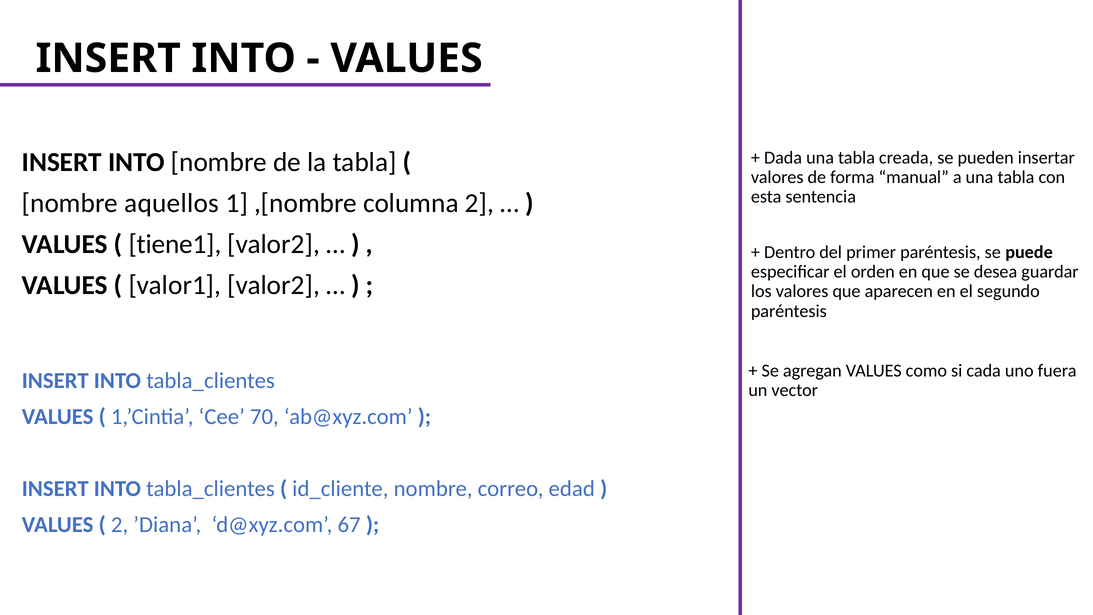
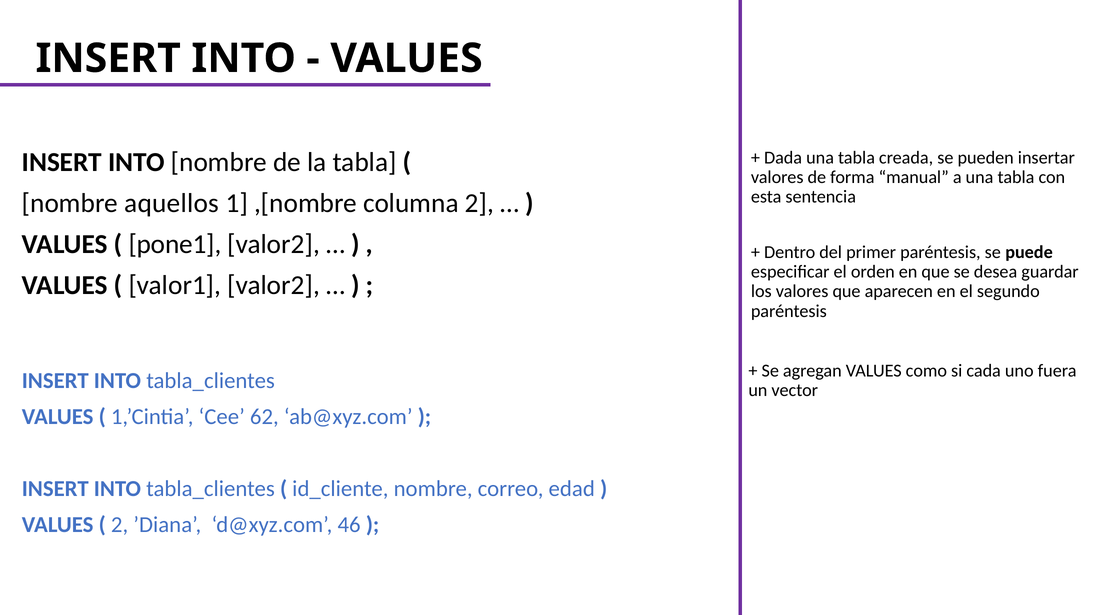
tiene1: tiene1 -> pone1
70: 70 -> 62
67: 67 -> 46
